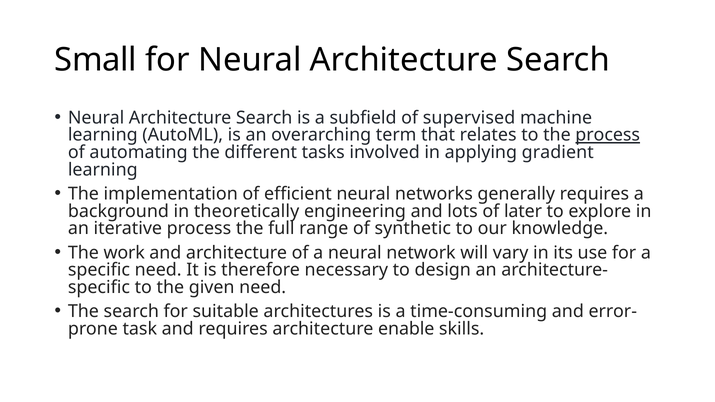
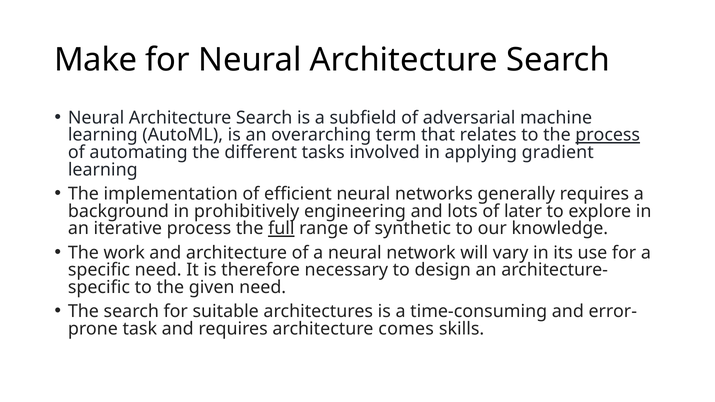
Small: Small -> Make
supervised: supervised -> adversarial
theoretically: theoretically -> prohibitively
full underline: none -> present
enable: enable -> comes
